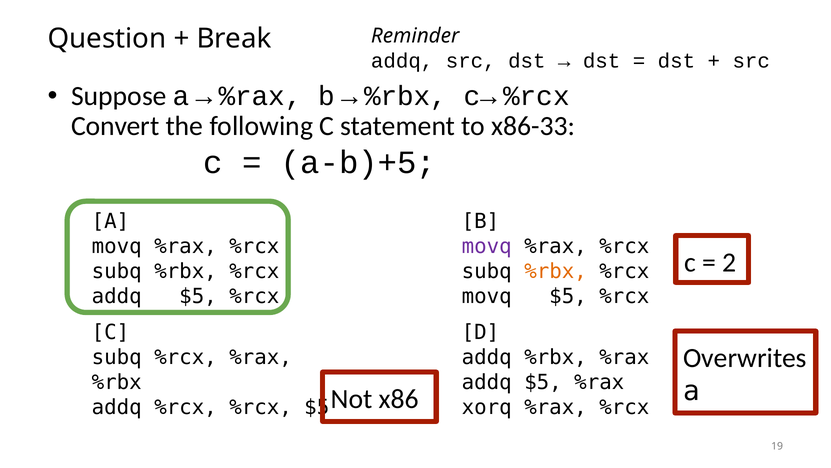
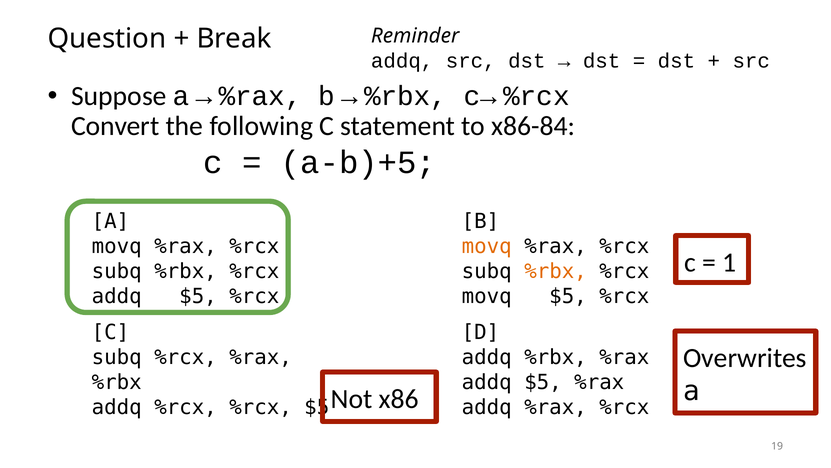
x86-33: x86-33 -> x86-84
movq at (487, 246) colour: purple -> orange
2: 2 -> 1
xorq at (487, 407): xorq -> addq
